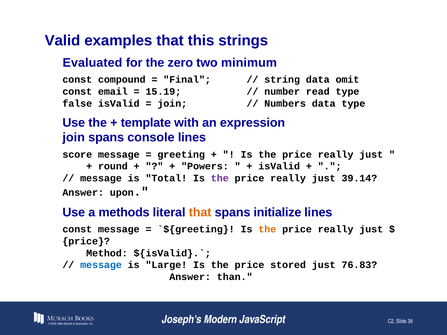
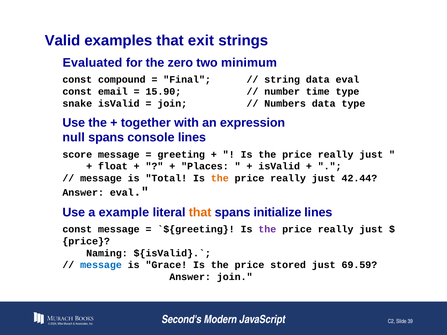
this: this -> exit
data omit: omit -> eval
15.19: 15.19 -> 15.90
read: read -> time
false: false -> snake
template: template -> together
join at (74, 138): join -> null
round: round -> float
Powers: Powers -> Places
the at (220, 178) colour: purple -> orange
39.14: 39.14 -> 42.44
Answer upon: upon -> eval
methods: methods -> example
the at (267, 229) colour: orange -> purple
Method: Method -> Naming
Large: Large -> Grace
76.83: 76.83 -> 69.59
Answer than: than -> join
Joseph's: Joseph's -> Second's
